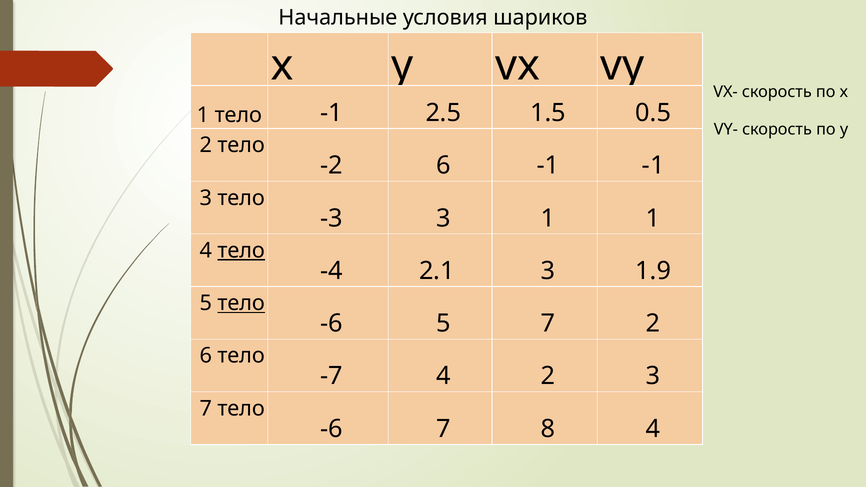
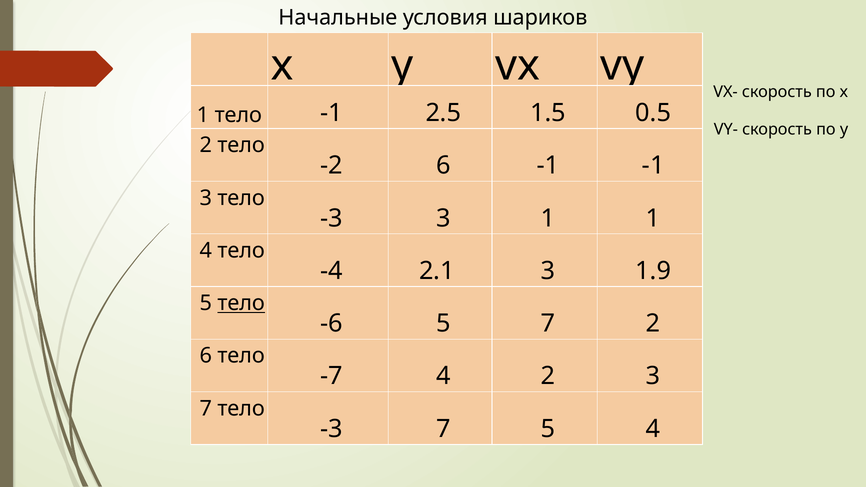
тело at (241, 251) underline: present -> none
-6 at (331, 429): -6 -> -3
7 8: 8 -> 5
